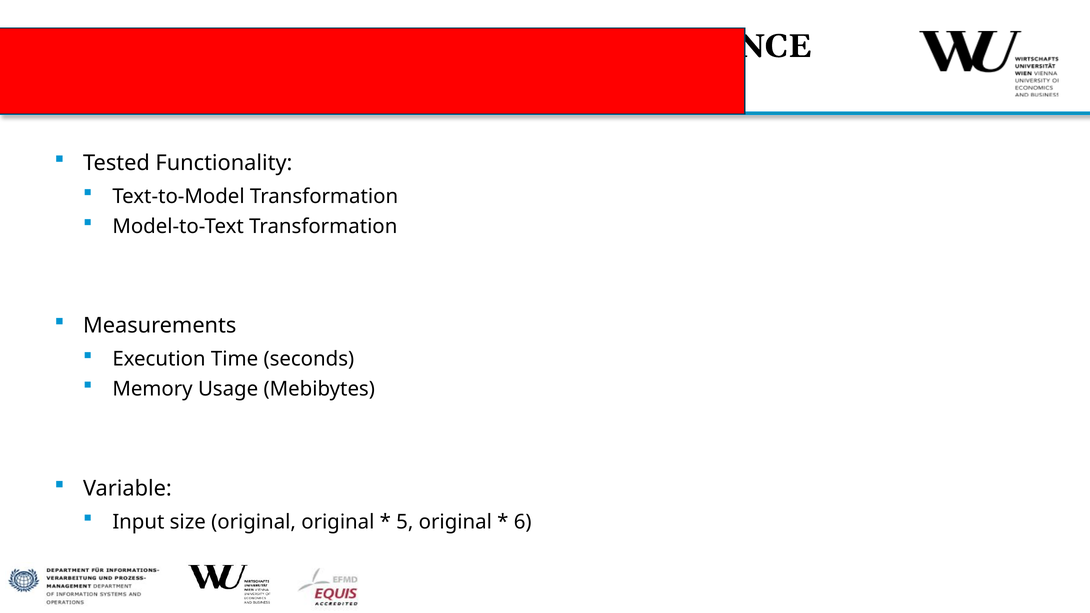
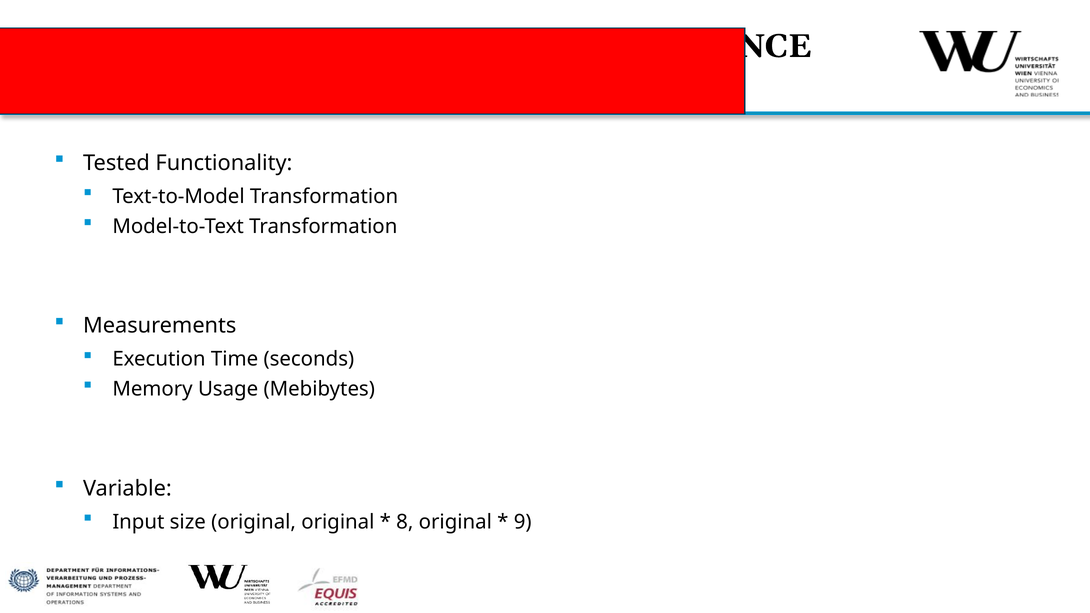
5: 5 -> 8
6: 6 -> 9
